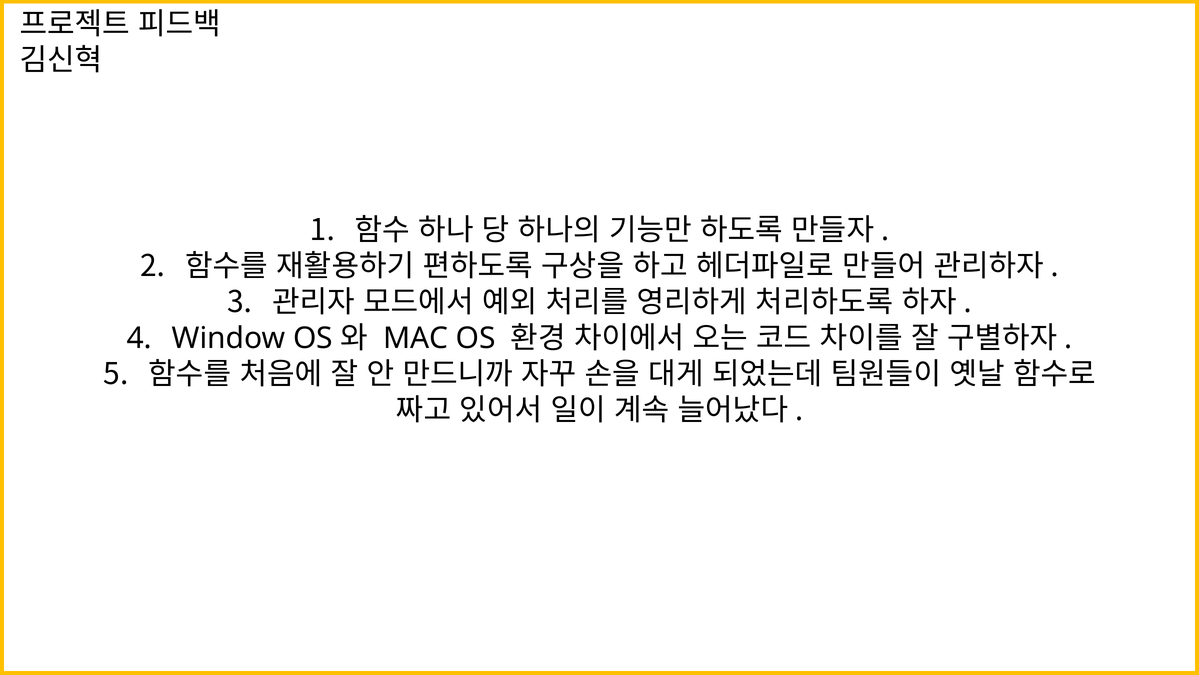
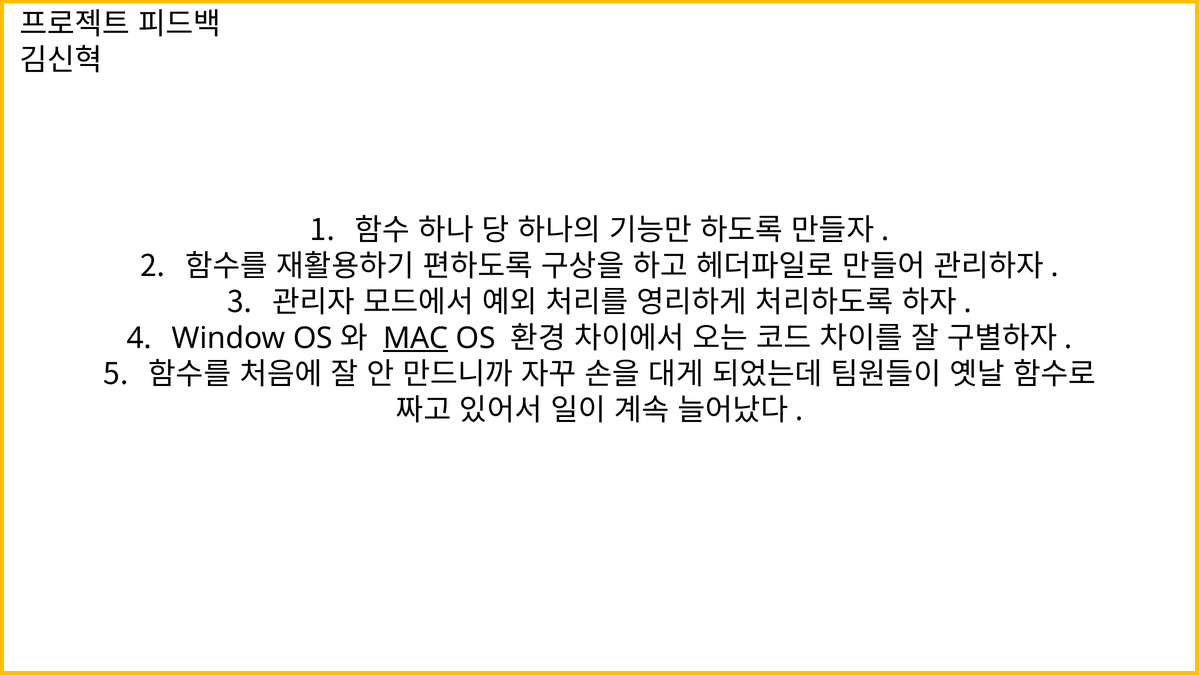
MAC underline: none -> present
